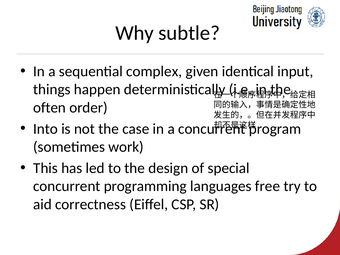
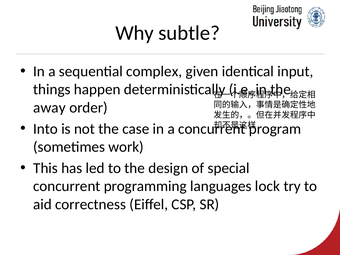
often: often -> away
free: free -> lock
